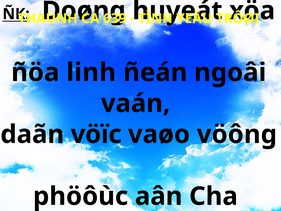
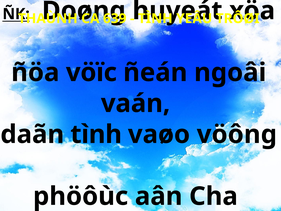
linh: linh -> vöïc
daãn vöïc: vöïc -> tình
